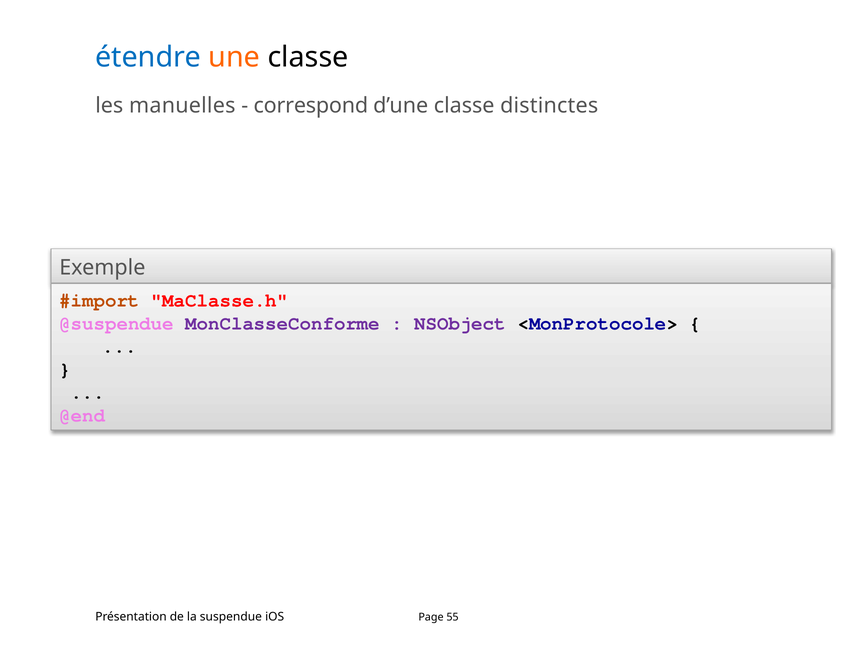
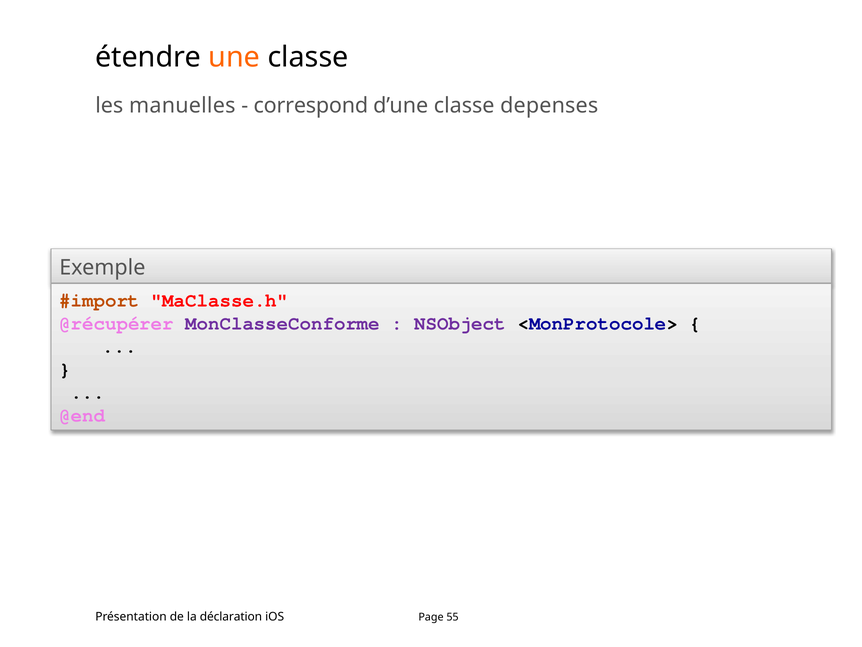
étendre colour: blue -> black
distinctes: distinctes -> depenses
@suspendue: @suspendue -> @récupérer
suspendue: suspendue -> déclaration
